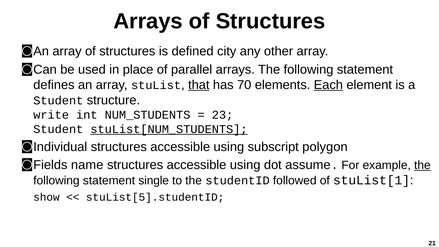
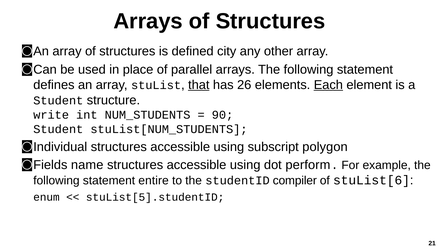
70: 70 -> 26
23: 23 -> 90
stuList[NUM_STUDENTS underline: present -> none
assume: assume -> perform
the at (422, 165) underline: present -> none
single: single -> entire
followed: followed -> compiler
stuList[1: stuList[1 -> stuList[6
show: show -> enum
